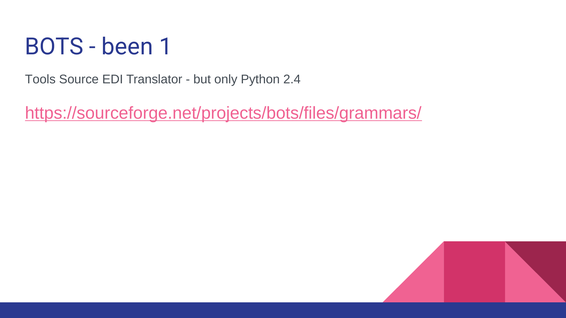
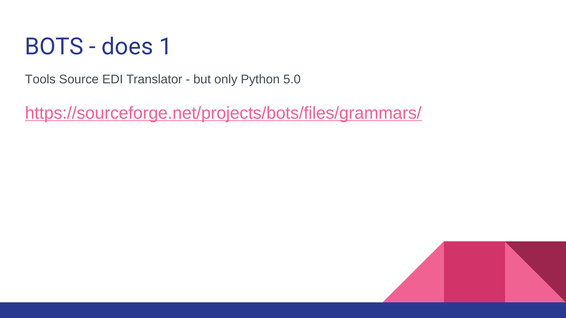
been: been -> does
2.4: 2.4 -> 5.0
